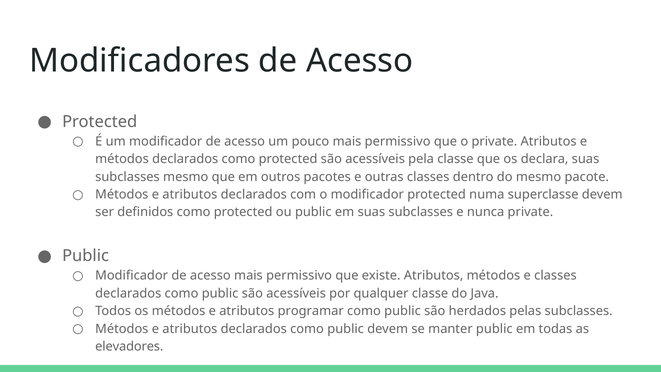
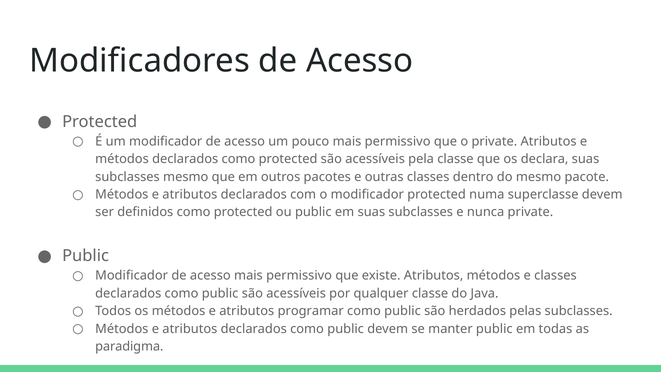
elevadores: elevadores -> paradigma
